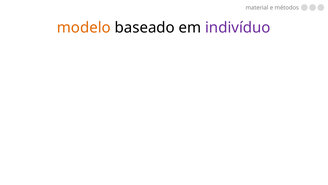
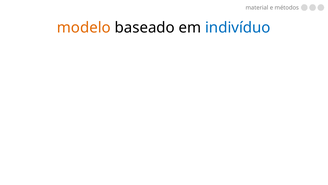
indivíduo colour: purple -> blue
